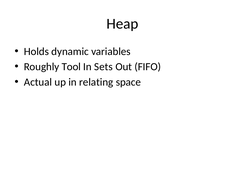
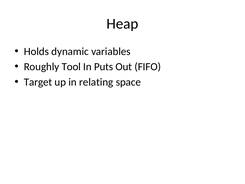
Sets: Sets -> Puts
Actual: Actual -> Target
